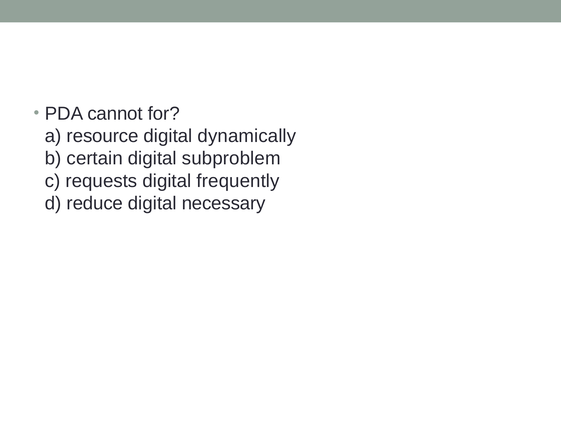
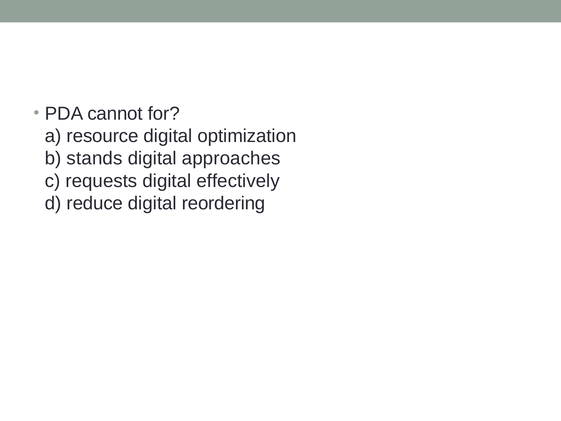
dynamically: dynamically -> optimization
certain: certain -> stands
subproblem: subproblem -> approaches
frequently: frequently -> effectively
necessary: necessary -> reordering
